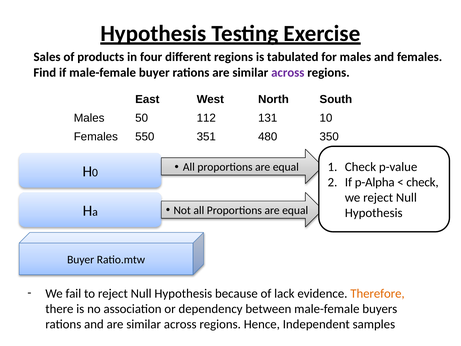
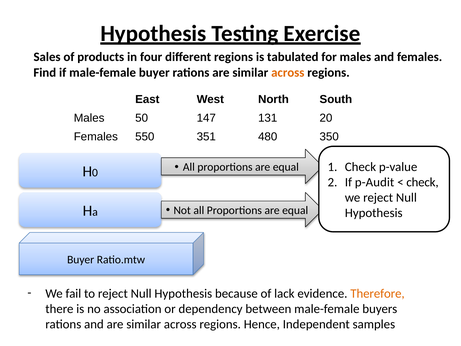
across at (288, 72) colour: purple -> orange
112: 112 -> 147
10: 10 -> 20
p-Alpha: p-Alpha -> p-Audit
